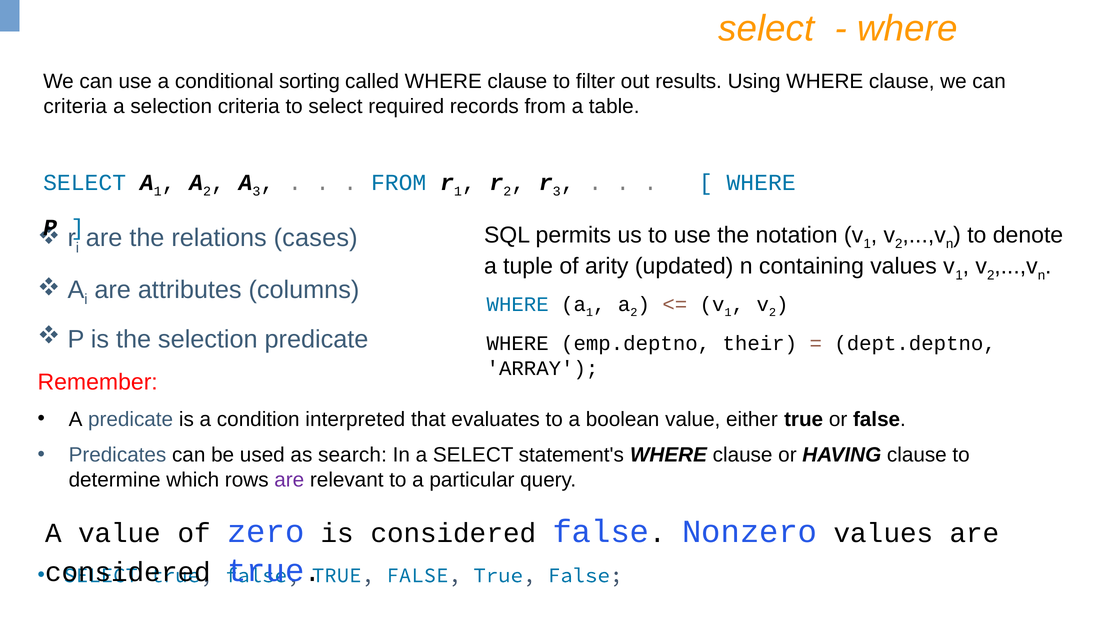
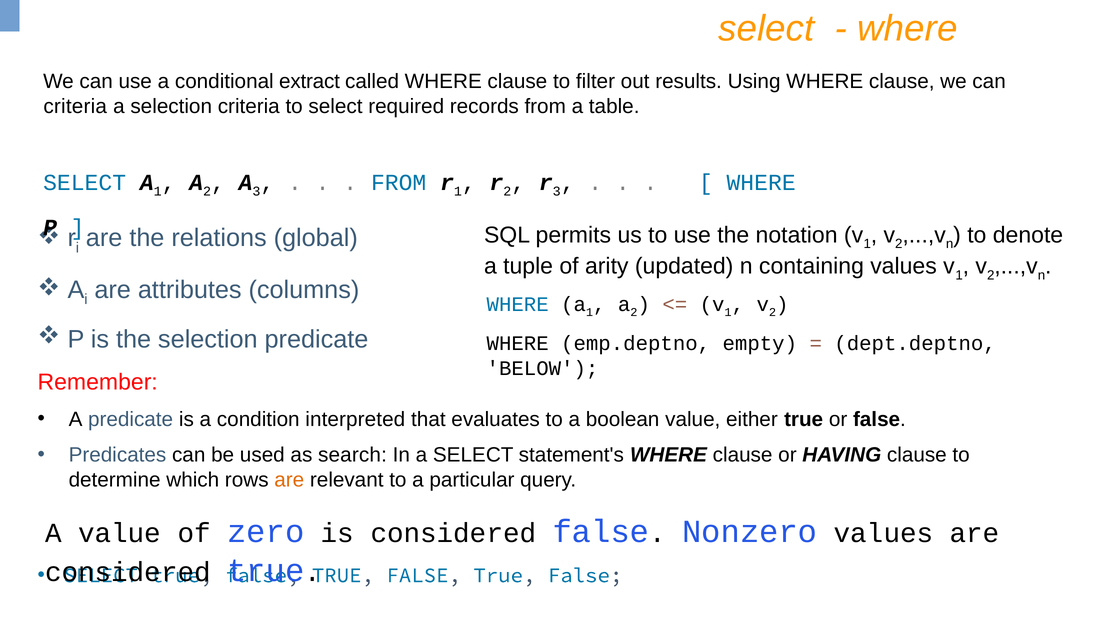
sorting: sorting -> extract
cases: cases -> global
their: their -> empty
ARRAY: ARRAY -> BELOW
are at (289, 480) colour: purple -> orange
